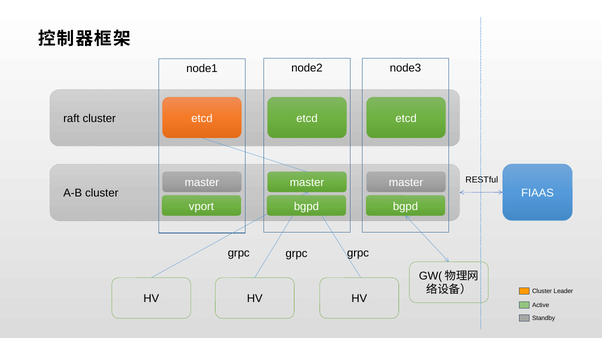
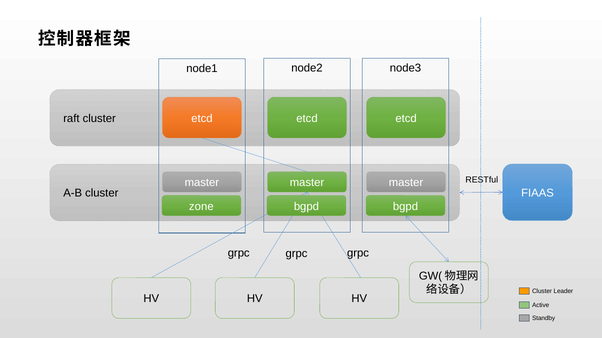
vport: vport -> zone
